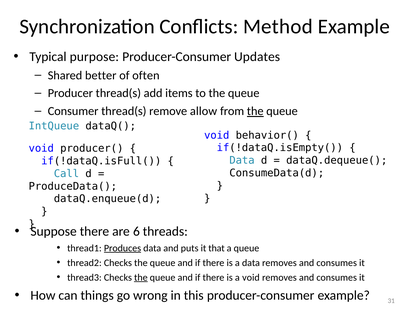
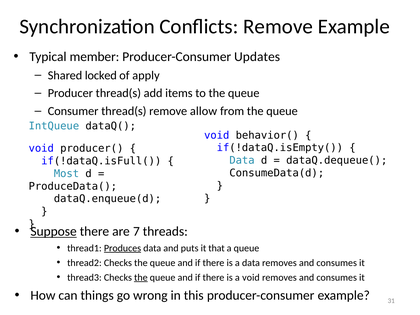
Conflicts Method: Method -> Remove
purpose: purpose -> member
better: better -> locked
often: often -> apply
the at (255, 111) underline: present -> none
Call: Call -> Most
Suppose underline: none -> present
6: 6 -> 7
